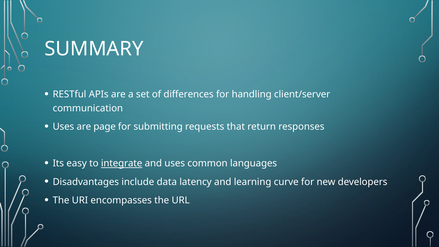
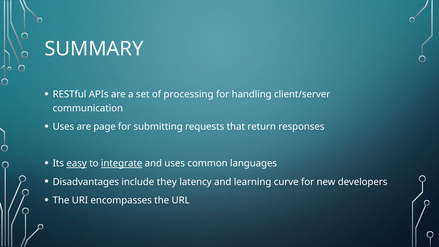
differences: differences -> processing
easy underline: none -> present
data: data -> they
